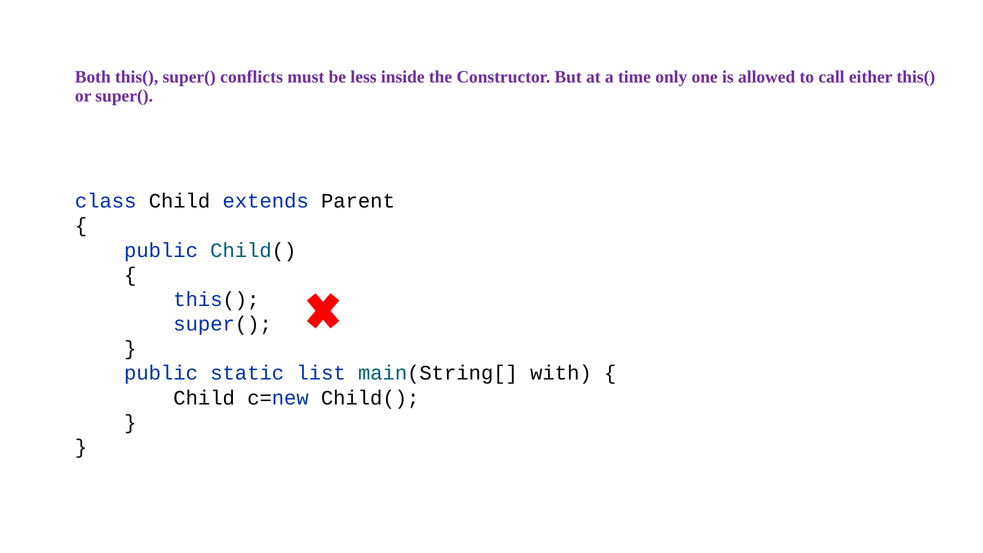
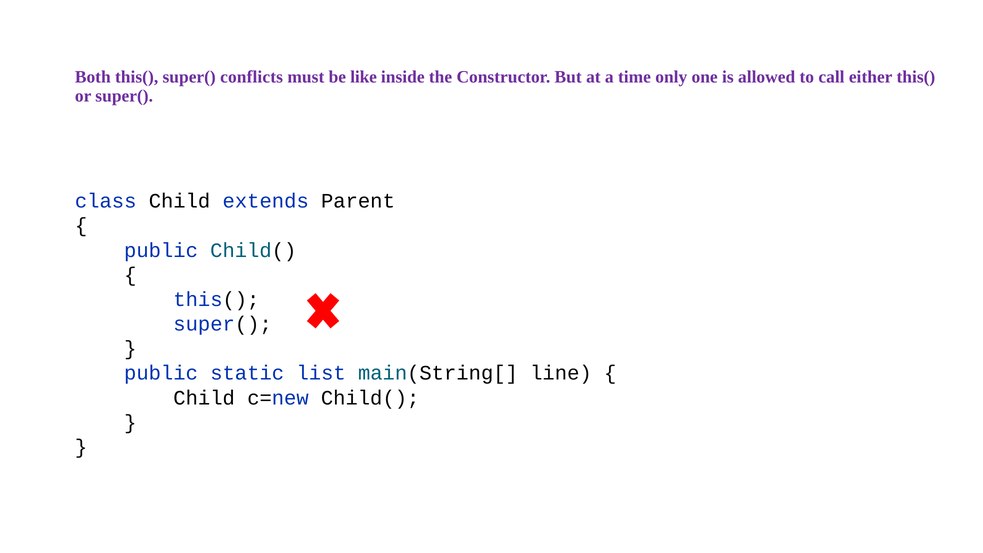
less: less -> like
with: with -> line
